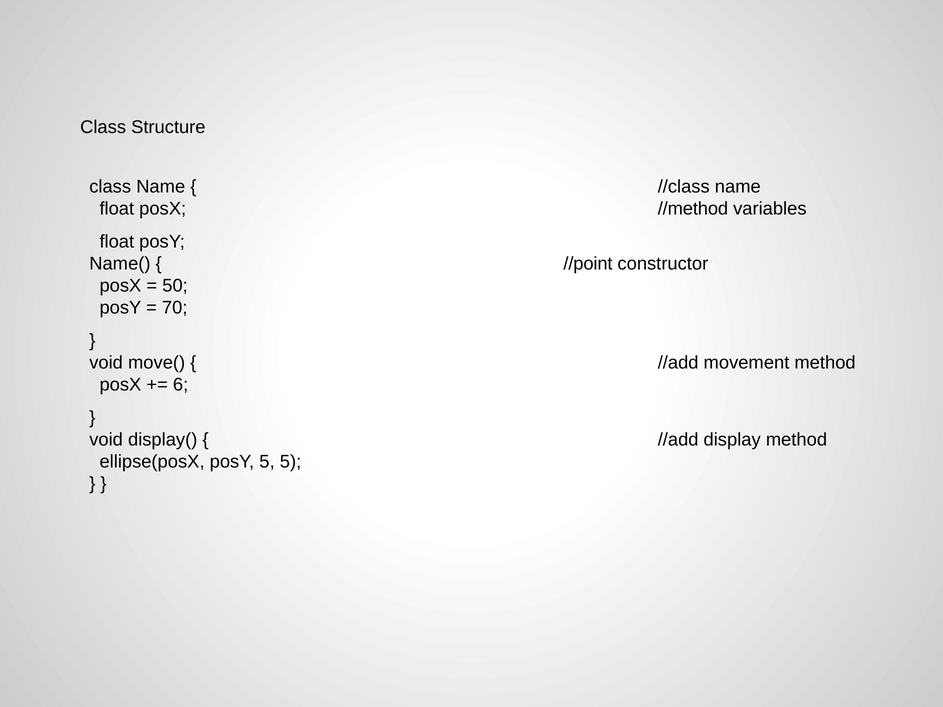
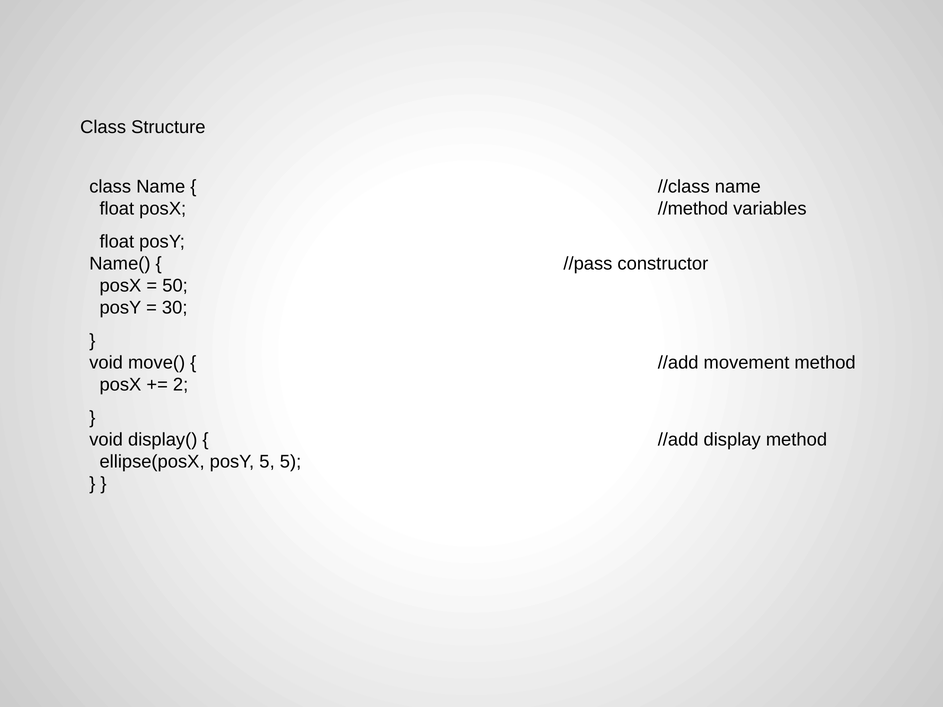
//point: //point -> //pass
70: 70 -> 30
6: 6 -> 2
